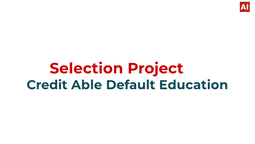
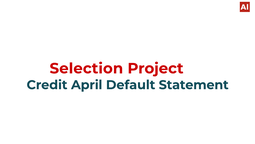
Able: Able -> April
Education: Education -> Statement
